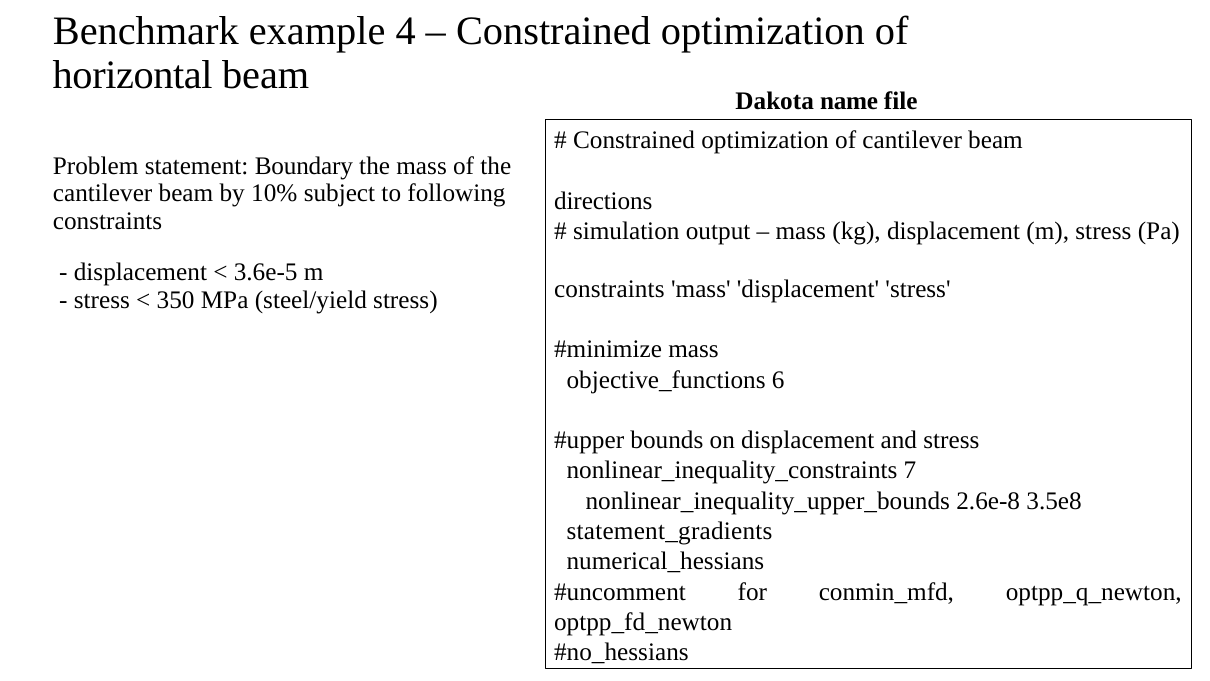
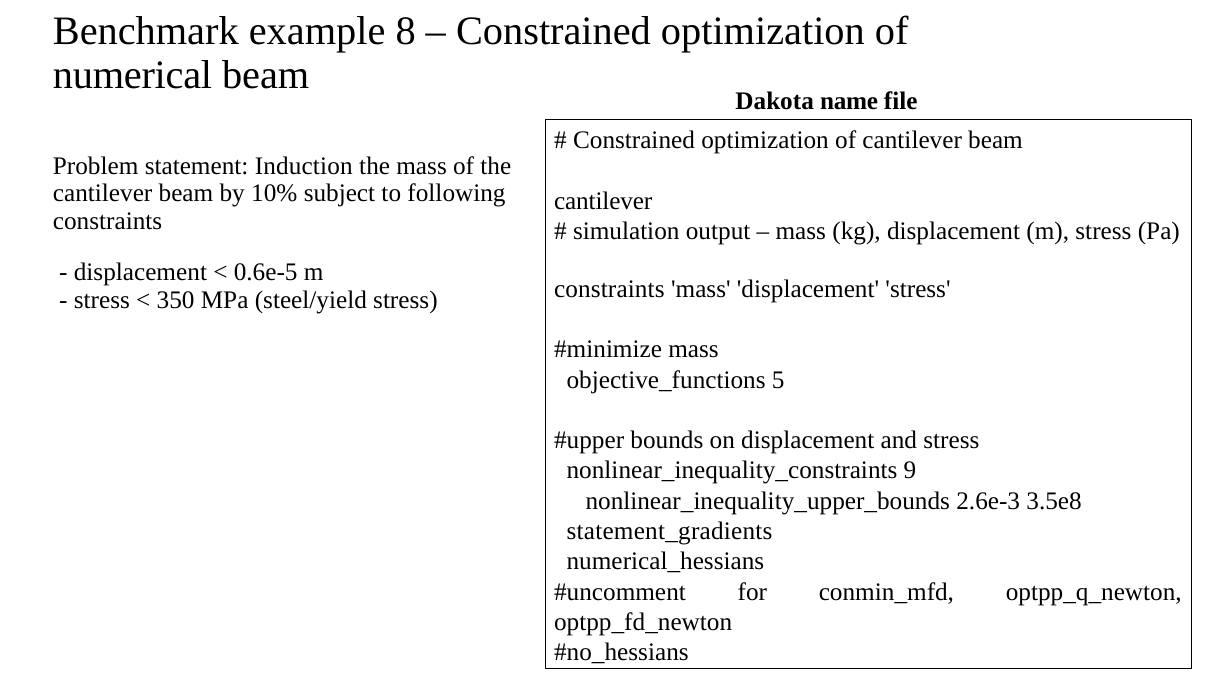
4: 4 -> 8
horizontal: horizontal -> numerical
Boundary: Boundary -> Induction
directions at (603, 201): directions -> cantilever
3.6e-5: 3.6e-5 -> 0.6e-5
6: 6 -> 5
7: 7 -> 9
2.6e-8: 2.6e-8 -> 2.6e-3
